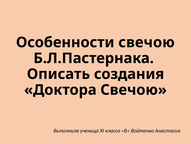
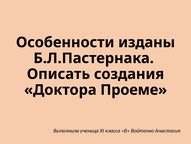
Особенности свечою: свечою -> изданы
Доктора Свечою: Свечою -> Проеме
